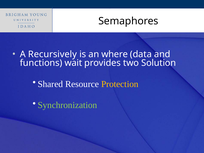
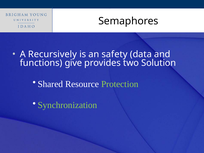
where: where -> safety
wait: wait -> give
Protection colour: yellow -> light green
